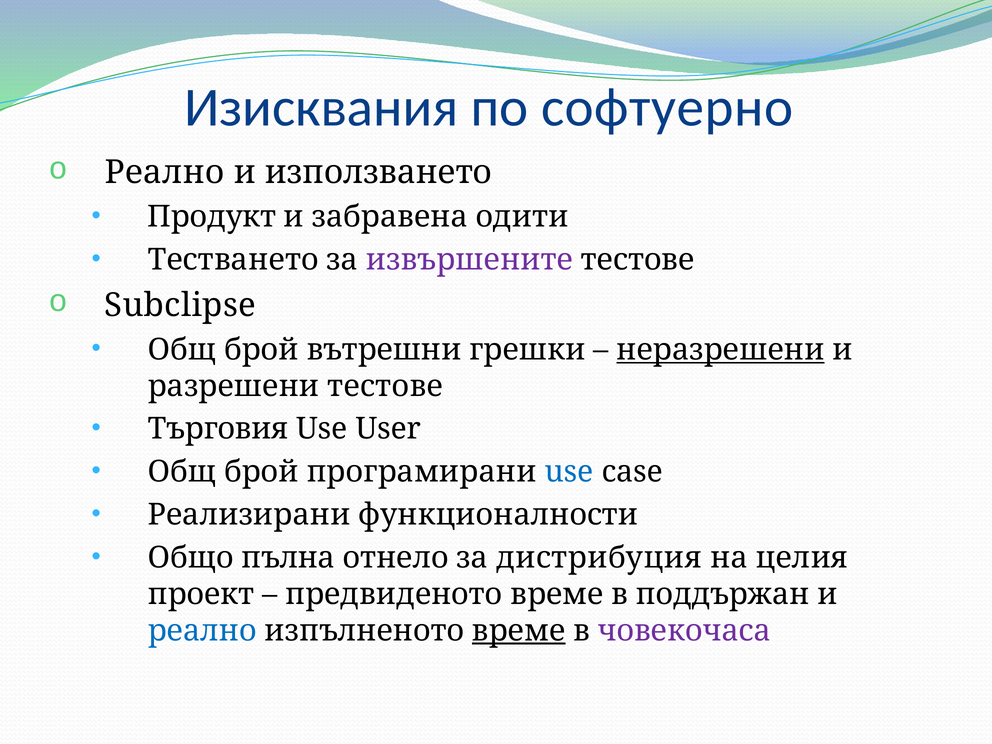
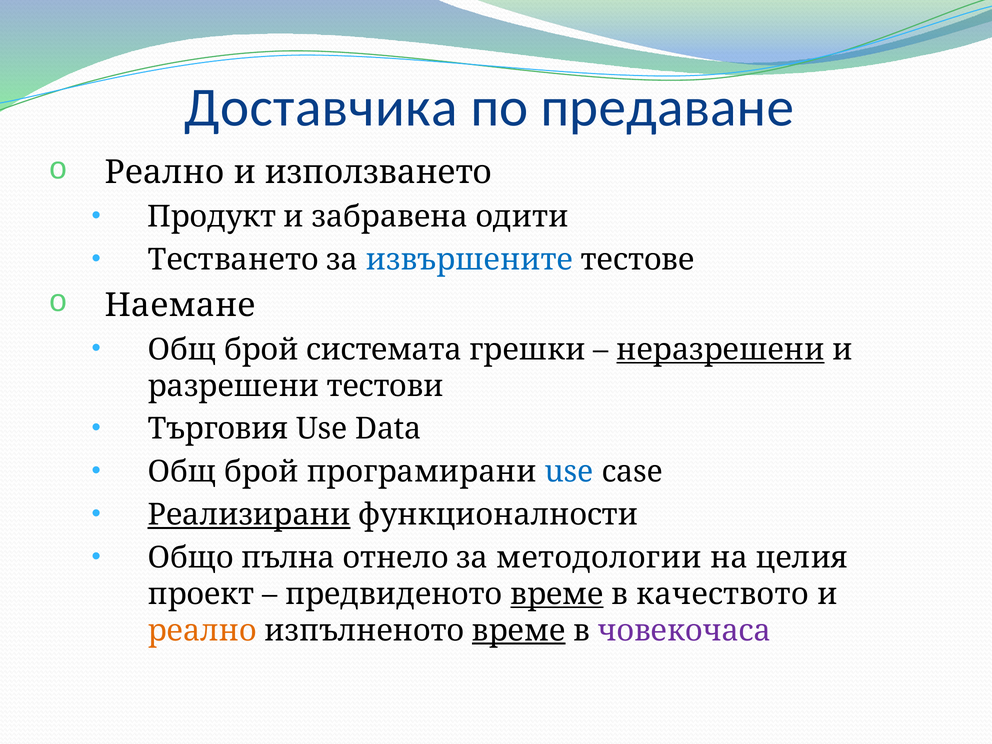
Изисквания: Изисквания -> Доставчика
софтуерно: софтуерно -> предаване
извършените colour: purple -> blue
Subclipse: Subclipse -> Наемане
вътрешни: вътрешни -> системата
разрешени тестове: тестове -> тестови
User: User -> Data
Реализирани underline: none -> present
дистрибуция: дистрибуция -> методологии
време at (557, 594) underline: none -> present
поддържан: поддържан -> качеството
реално at (202, 631) colour: blue -> orange
